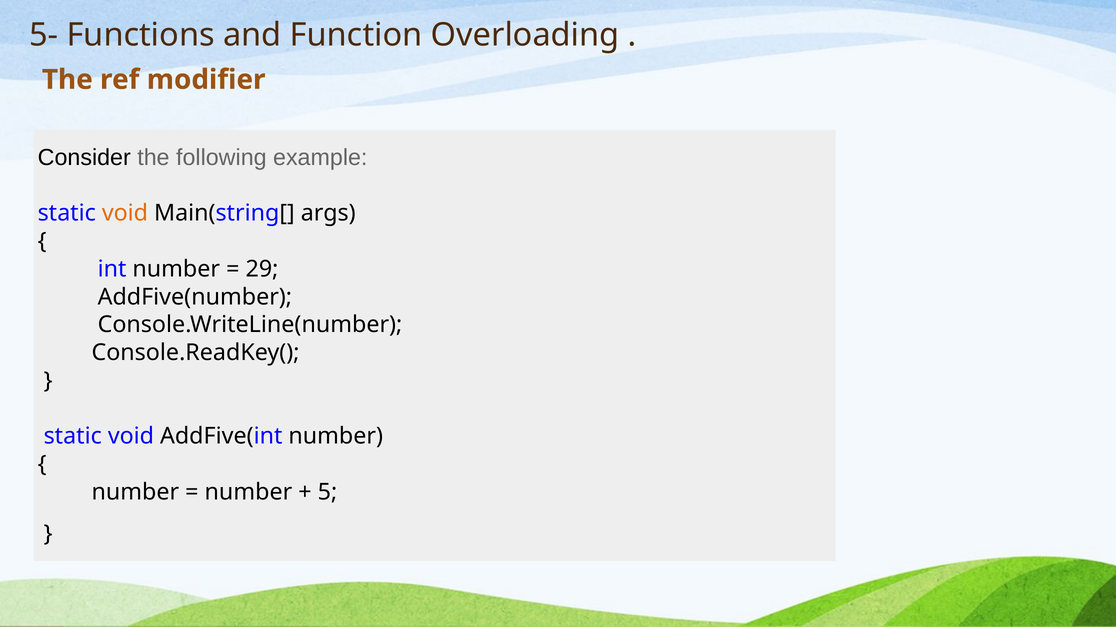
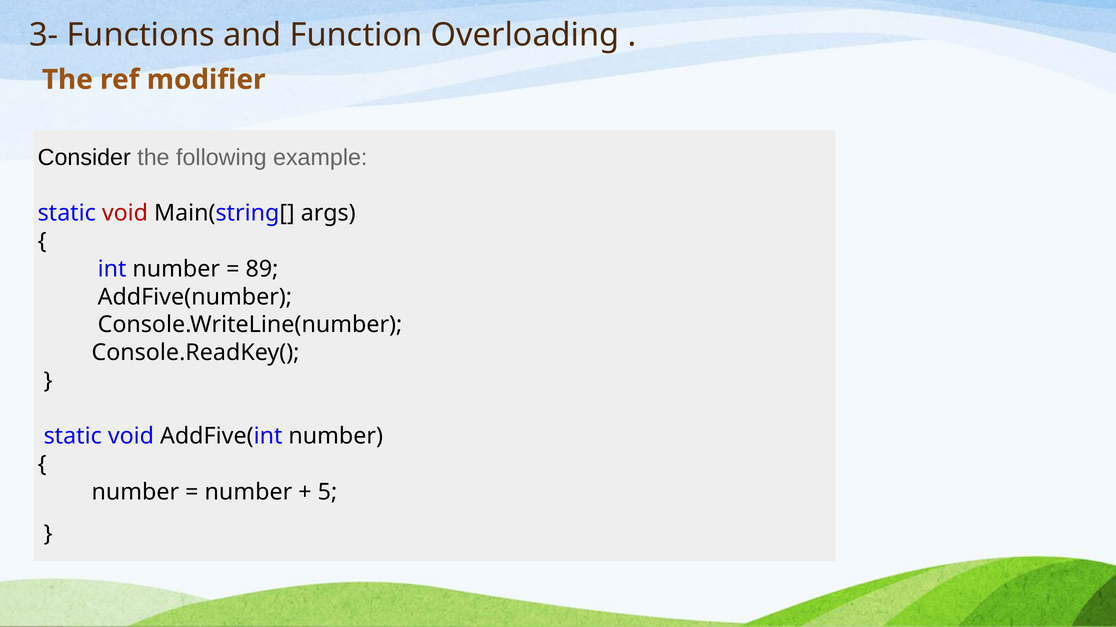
5-: 5- -> 3-
void at (125, 213) colour: orange -> red
29: 29 -> 89
